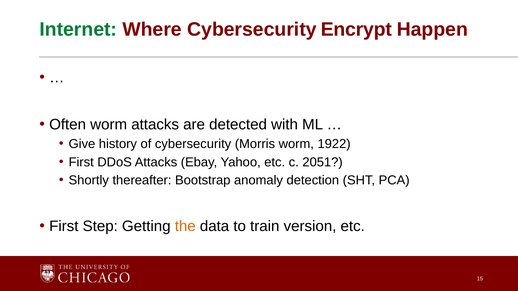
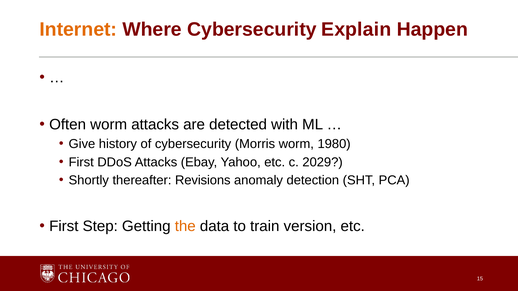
Internet colour: green -> orange
Encrypt: Encrypt -> Explain
1922: 1922 -> 1980
2051: 2051 -> 2029
Bootstrap: Bootstrap -> Revisions
